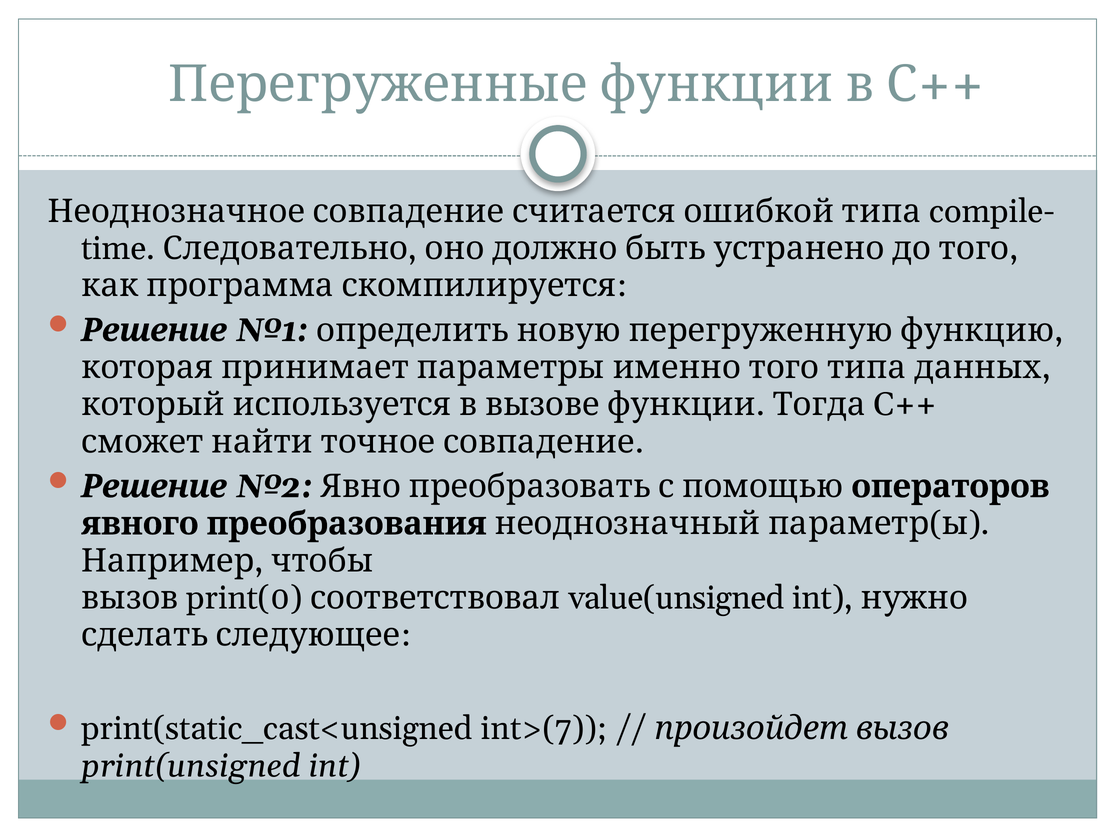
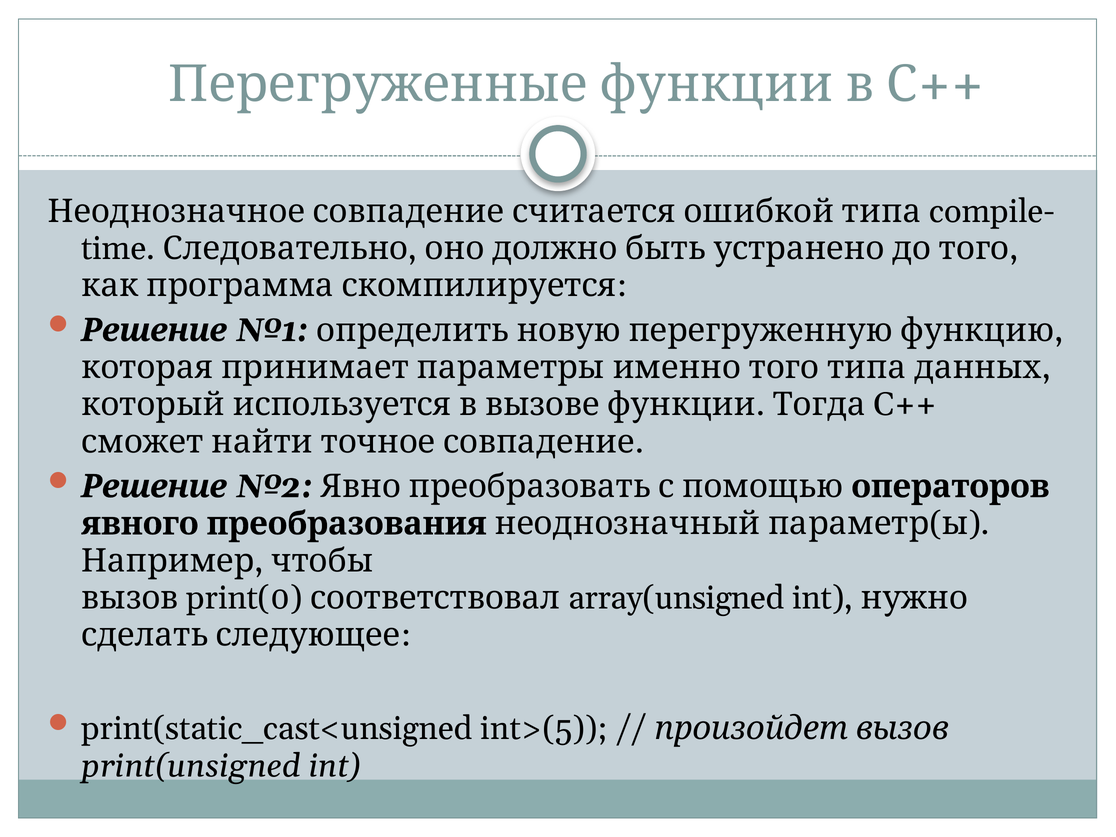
value(unsigned: value(unsigned -> array(unsigned
int>(7: int>(7 -> int>(5
